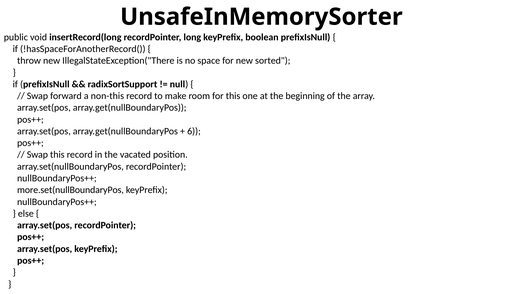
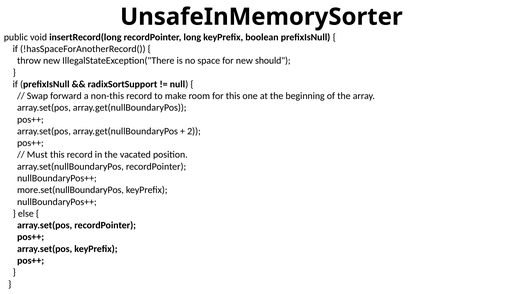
sorted: sorted -> should
6: 6 -> 2
Swap at (37, 155): Swap -> Must
